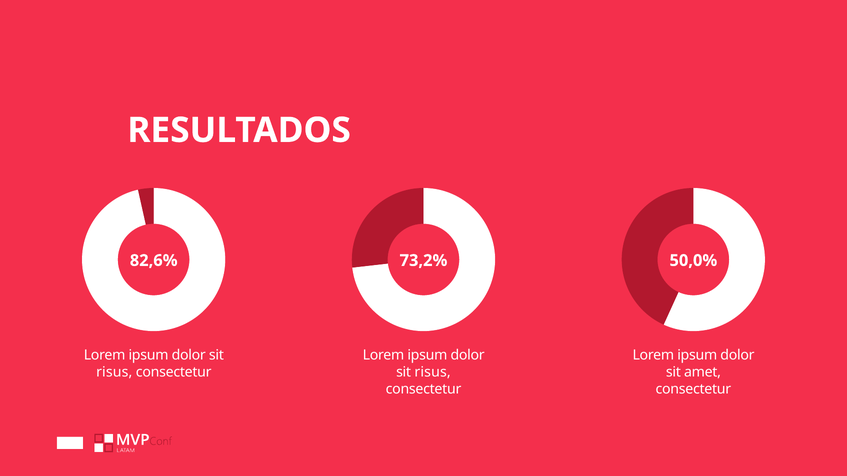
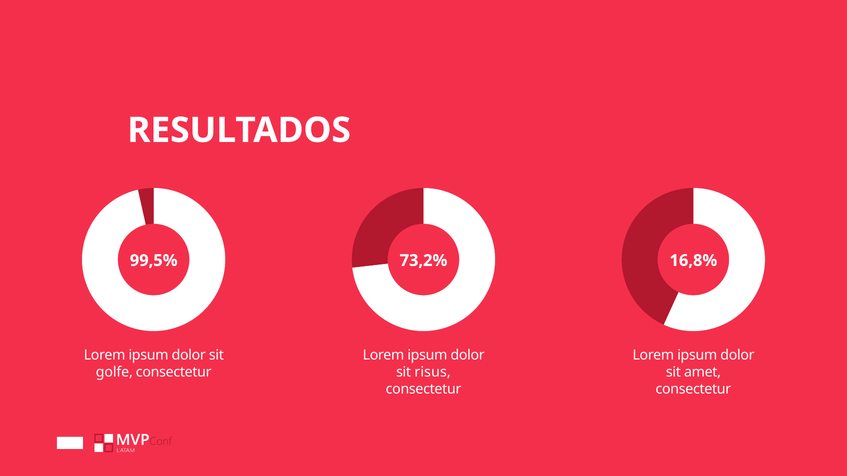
82,6%: 82,6% -> 99,5%
50,0%: 50,0% -> 16,8%
risus at (114, 372): risus -> golfe
